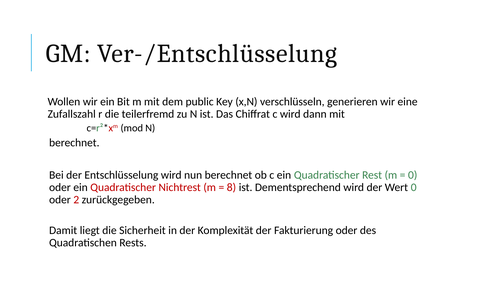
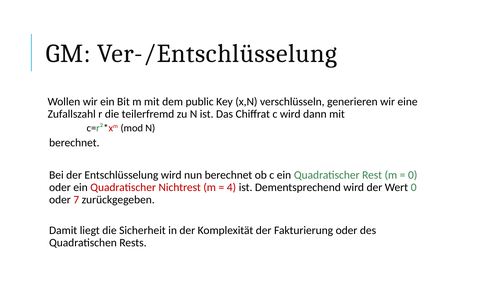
8: 8 -> 4
2: 2 -> 7
